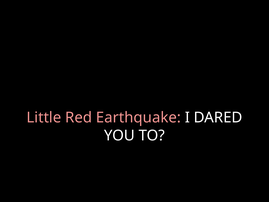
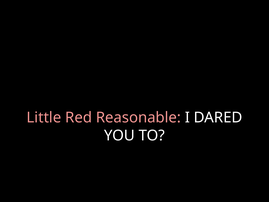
Earthquake: Earthquake -> Reasonable
